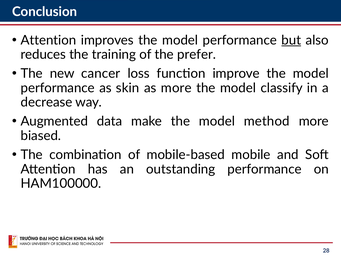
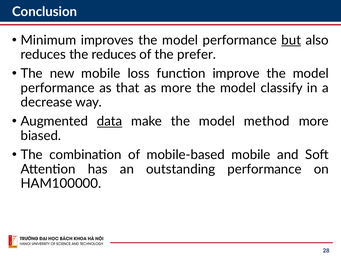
Attention at (48, 40): Attention -> Minimum
the training: training -> reduces
new cancer: cancer -> mobile
skin: skin -> that
data underline: none -> present
